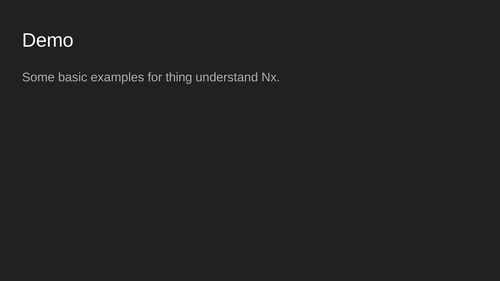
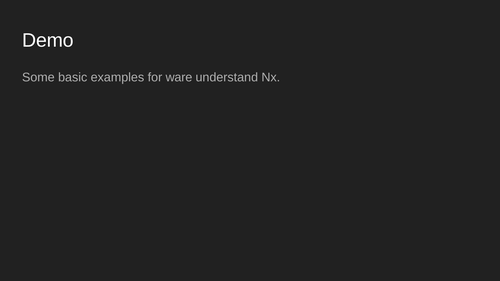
thing: thing -> ware
